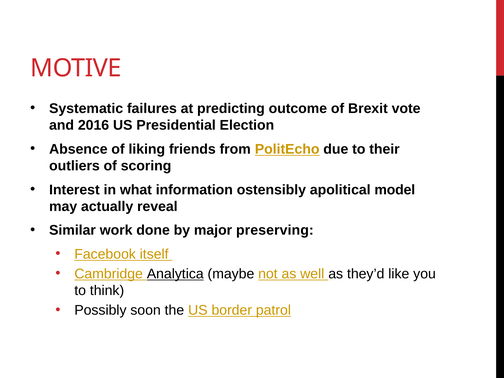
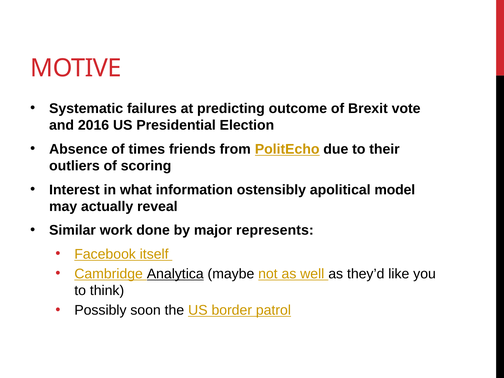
liking: liking -> times
preserving: preserving -> represents
